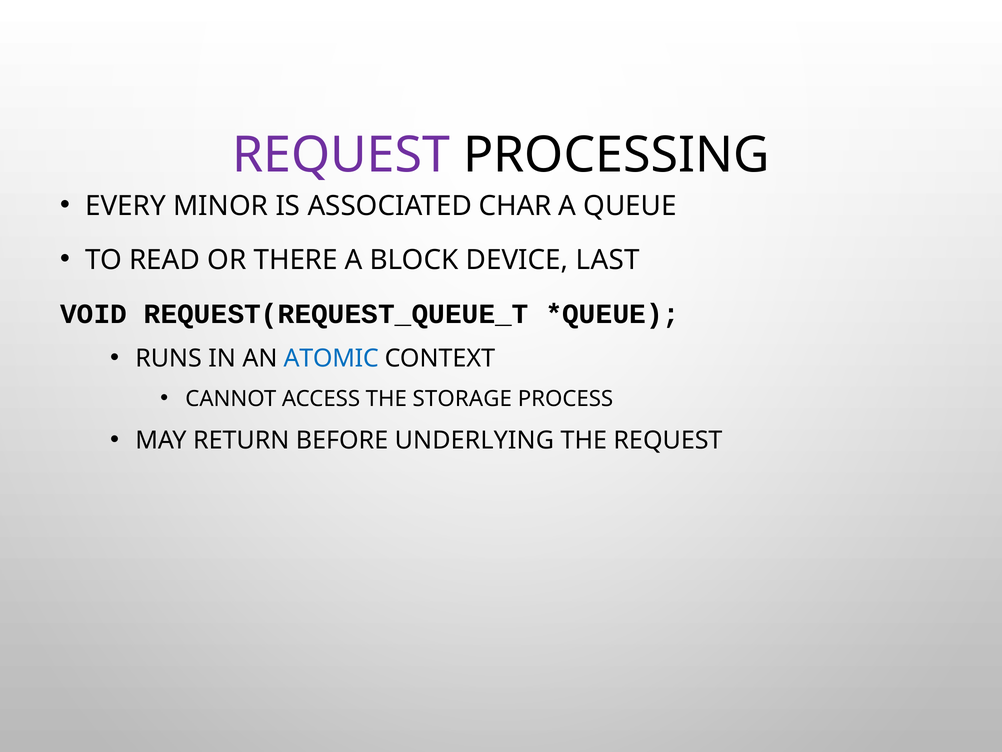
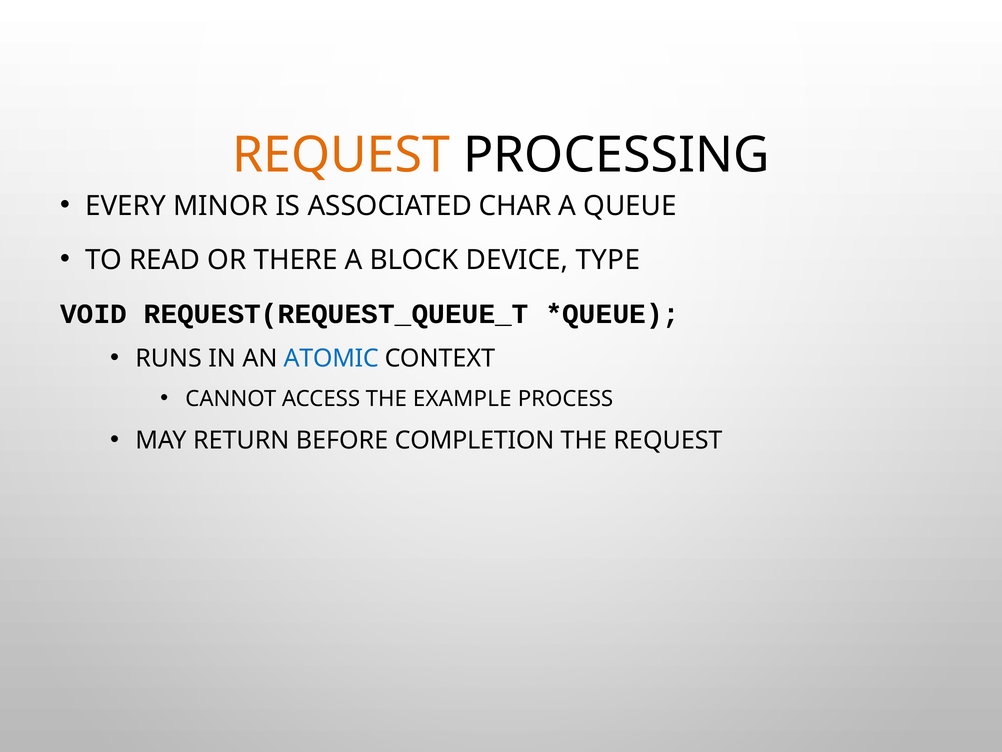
REQUEST at (341, 155) colour: purple -> orange
LAST: LAST -> TYPE
STORAGE: STORAGE -> EXAMPLE
UNDERLYING: UNDERLYING -> COMPLETION
